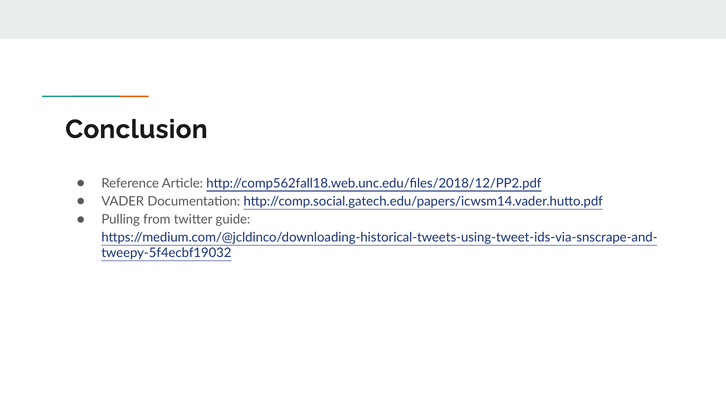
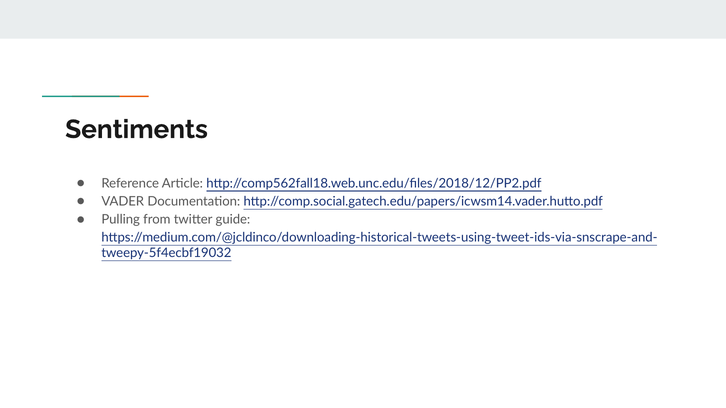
Conclusion: Conclusion -> Sentiments
